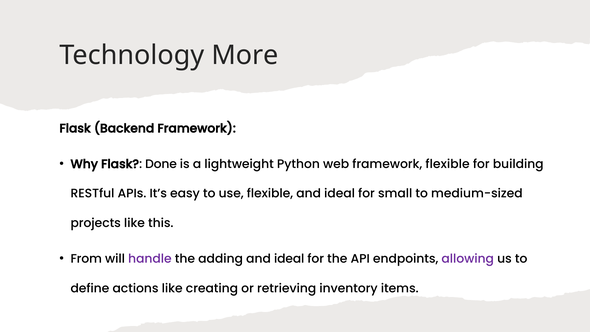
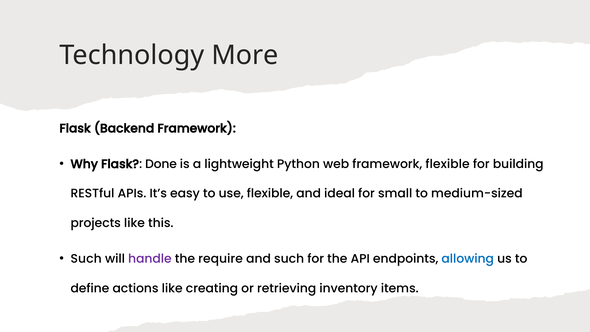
From at (86, 259): From -> Such
adding: adding -> require
ideal at (289, 259): ideal -> such
allowing colour: purple -> blue
